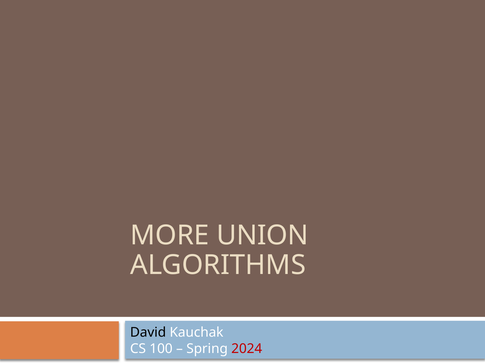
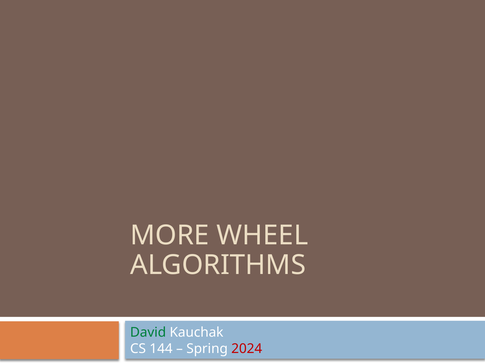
UNION: UNION -> WHEEL
David colour: black -> green
100: 100 -> 144
